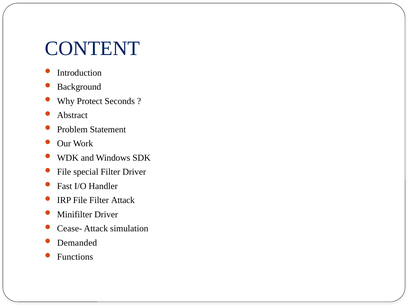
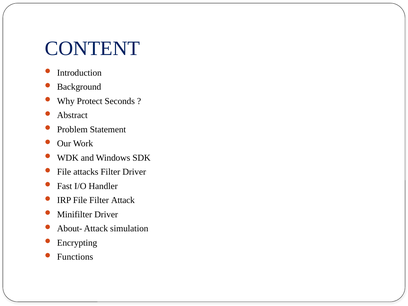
special: special -> attacks
Cease-: Cease- -> About-
Demanded: Demanded -> Encrypting
